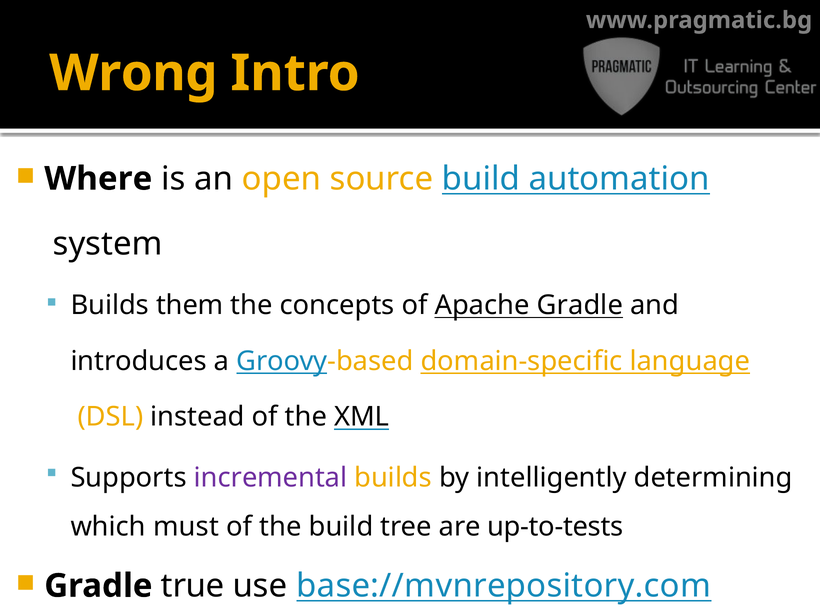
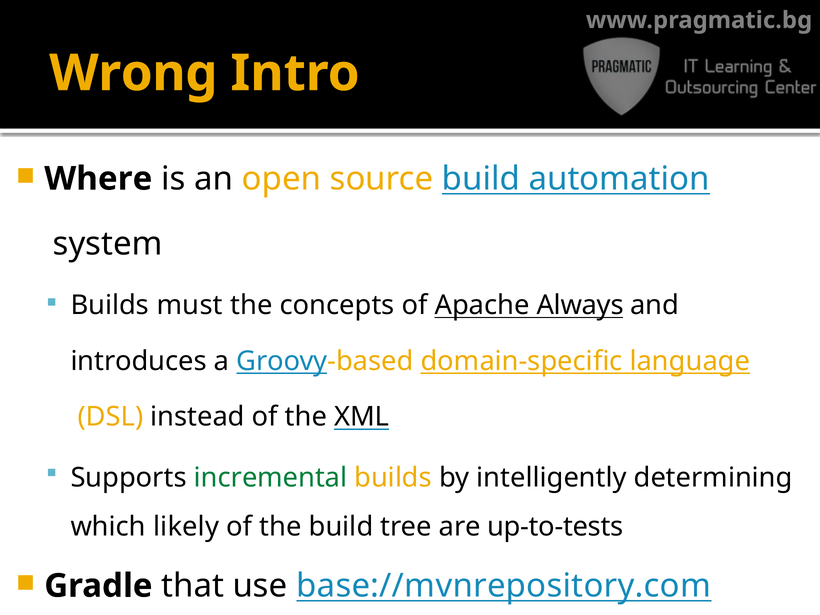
them: them -> must
Apache Gradle: Gradle -> Always
incremental colour: purple -> green
must: must -> likely
true: true -> that
